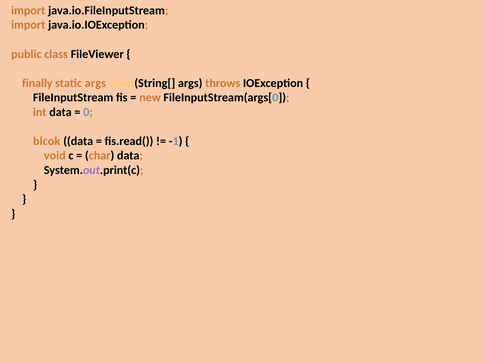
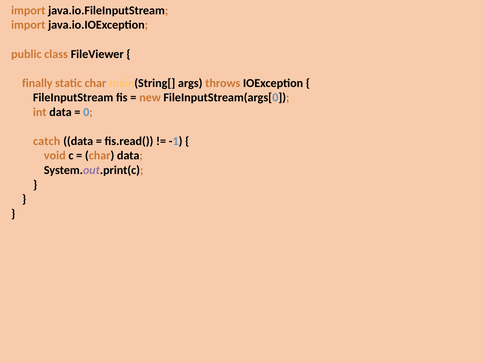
static args: args -> char
blcok: blcok -> catch
